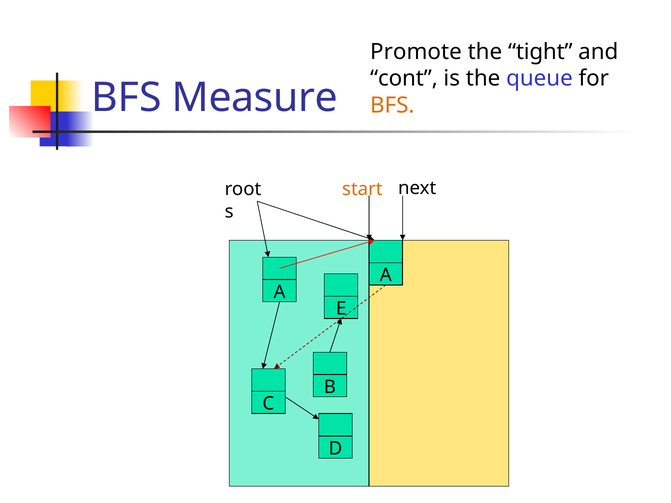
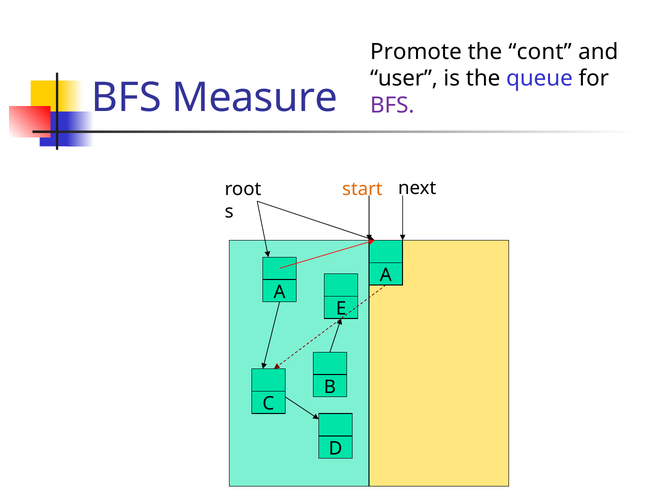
tight: tight -> cont
cont: cont -> user
BFS at (392, 105) colour: orange -> purple
